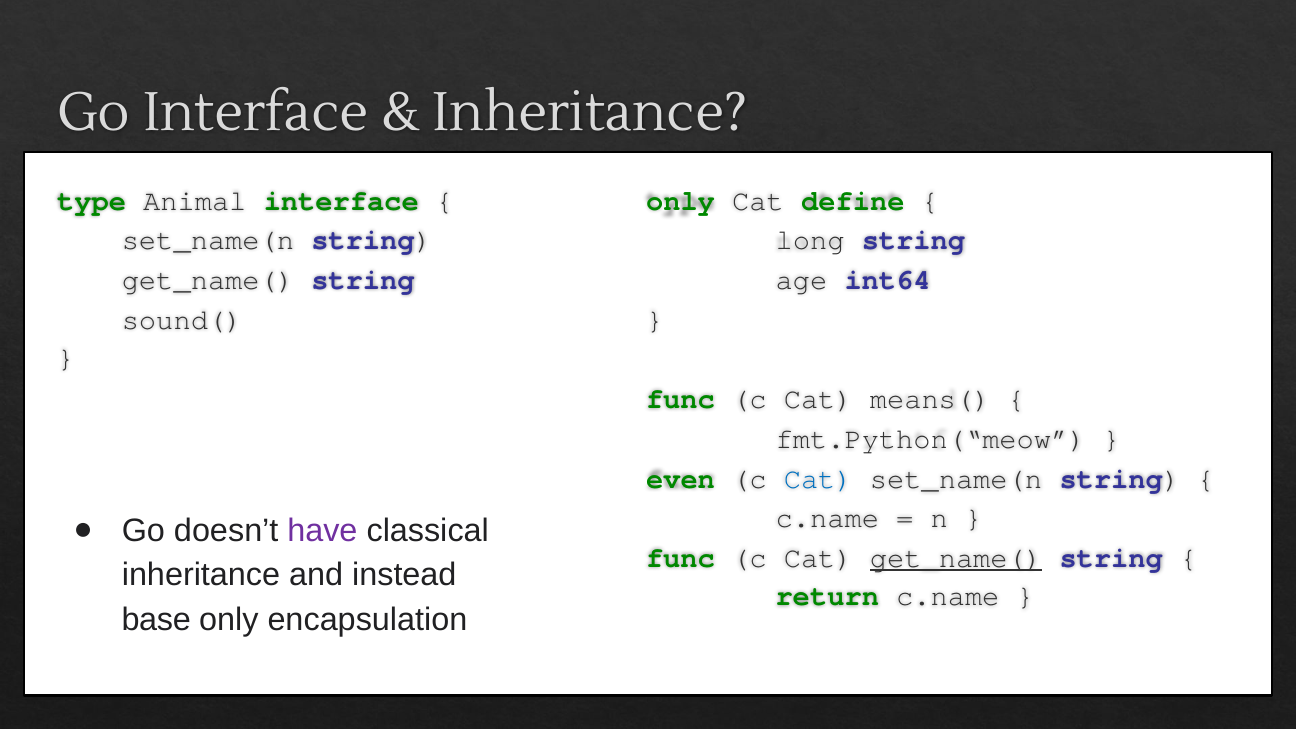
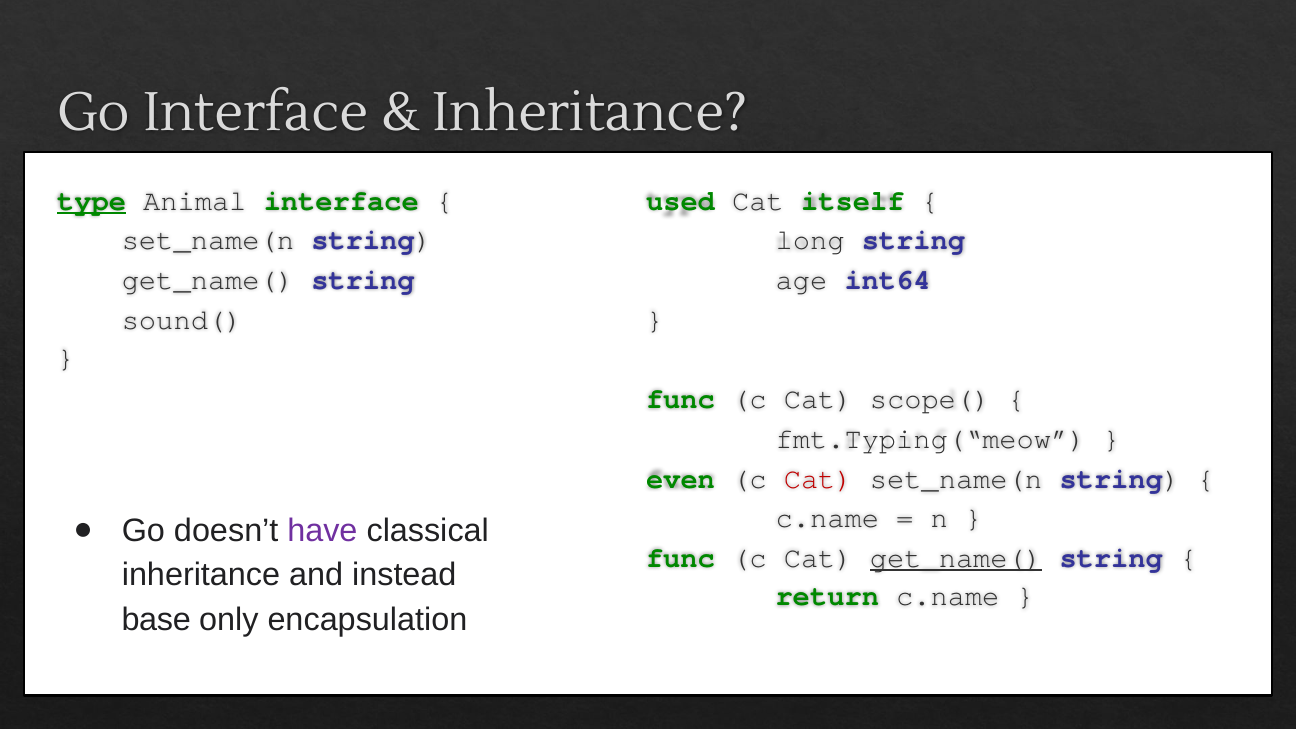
type underline: none -> present
only at (681, 201): only -> used
define: define -> itself
means(: means( -> scope(
fmt.Python(“meow: fmt.Python(“meow -> fmt.Typing(“meow
Cat at (818, 479) colour: blue -> red
